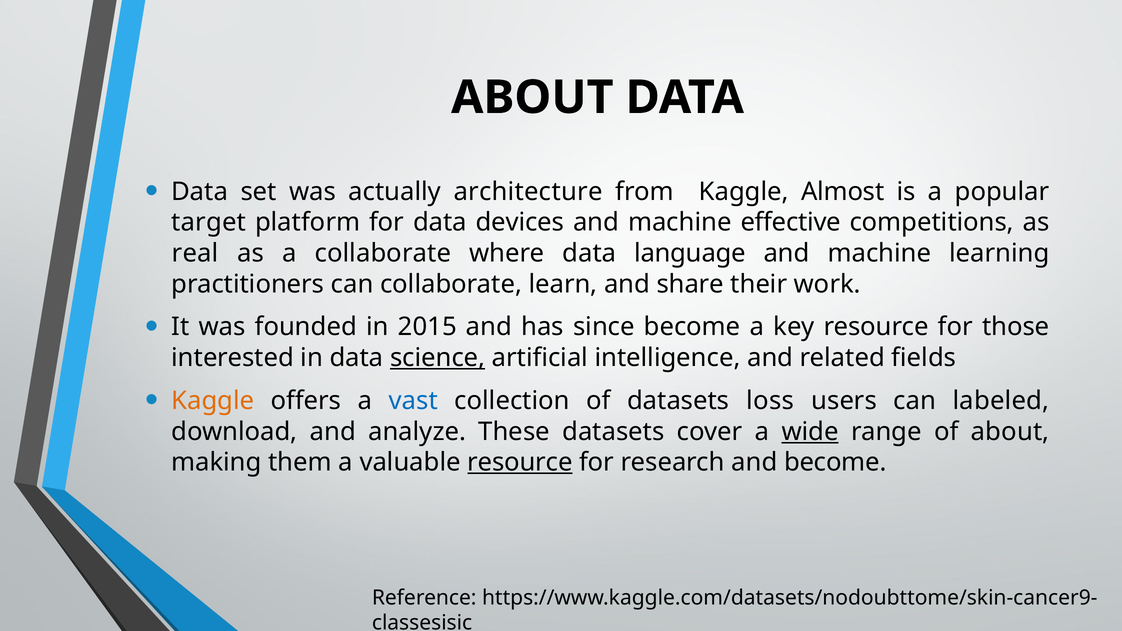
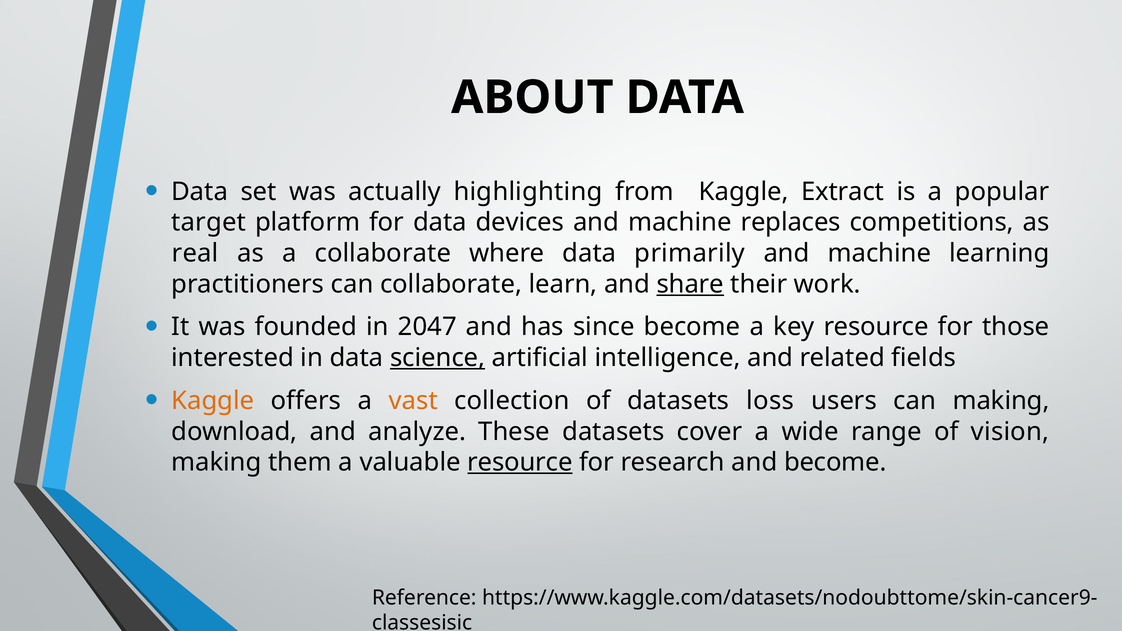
architecture: architecture -> highlighting
Almost: Almost -> Extract
effective: effective -> replaces
language: language -> primarily
share underline: none -> present
2015: 2015 -> 2047
vast colour: blue -> orange
can labeled: labeled -> making
wide underline: present -> none
of about: about -> vision
